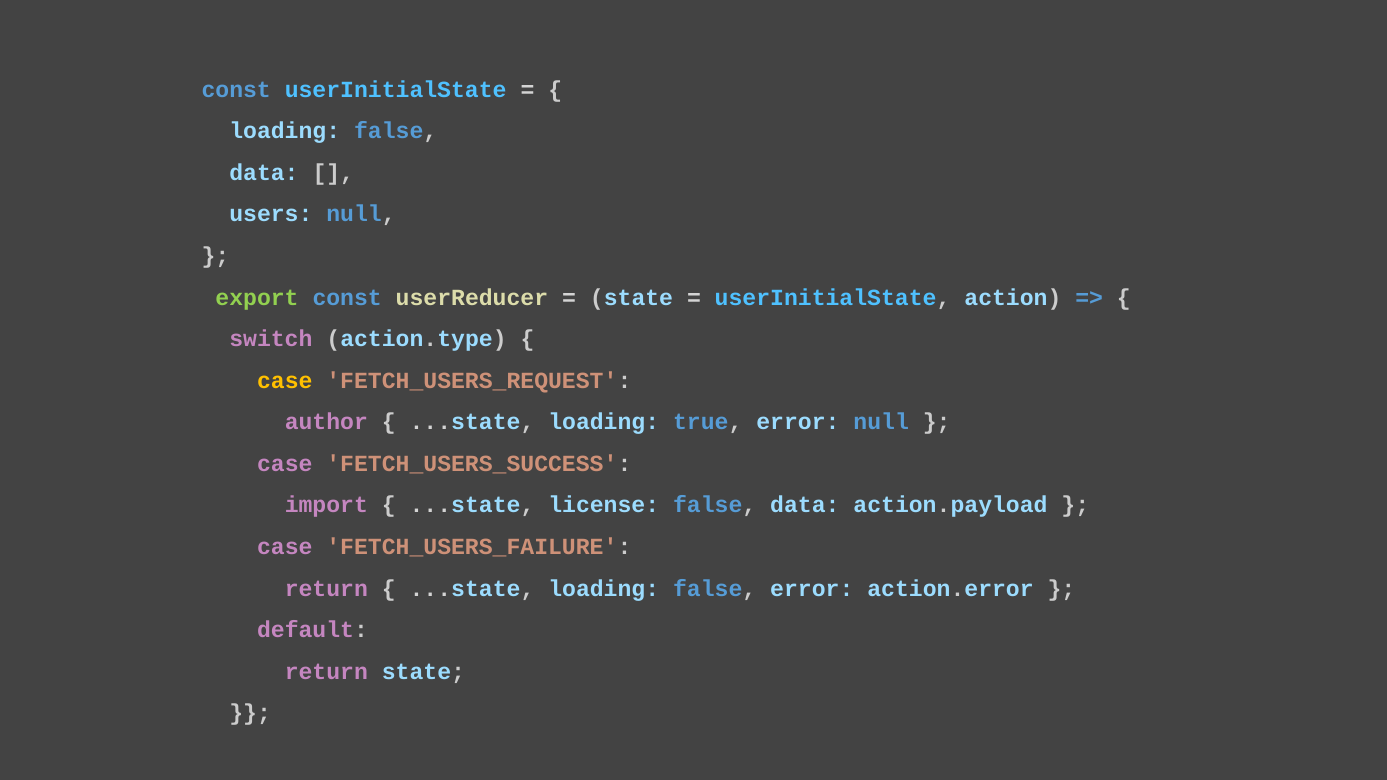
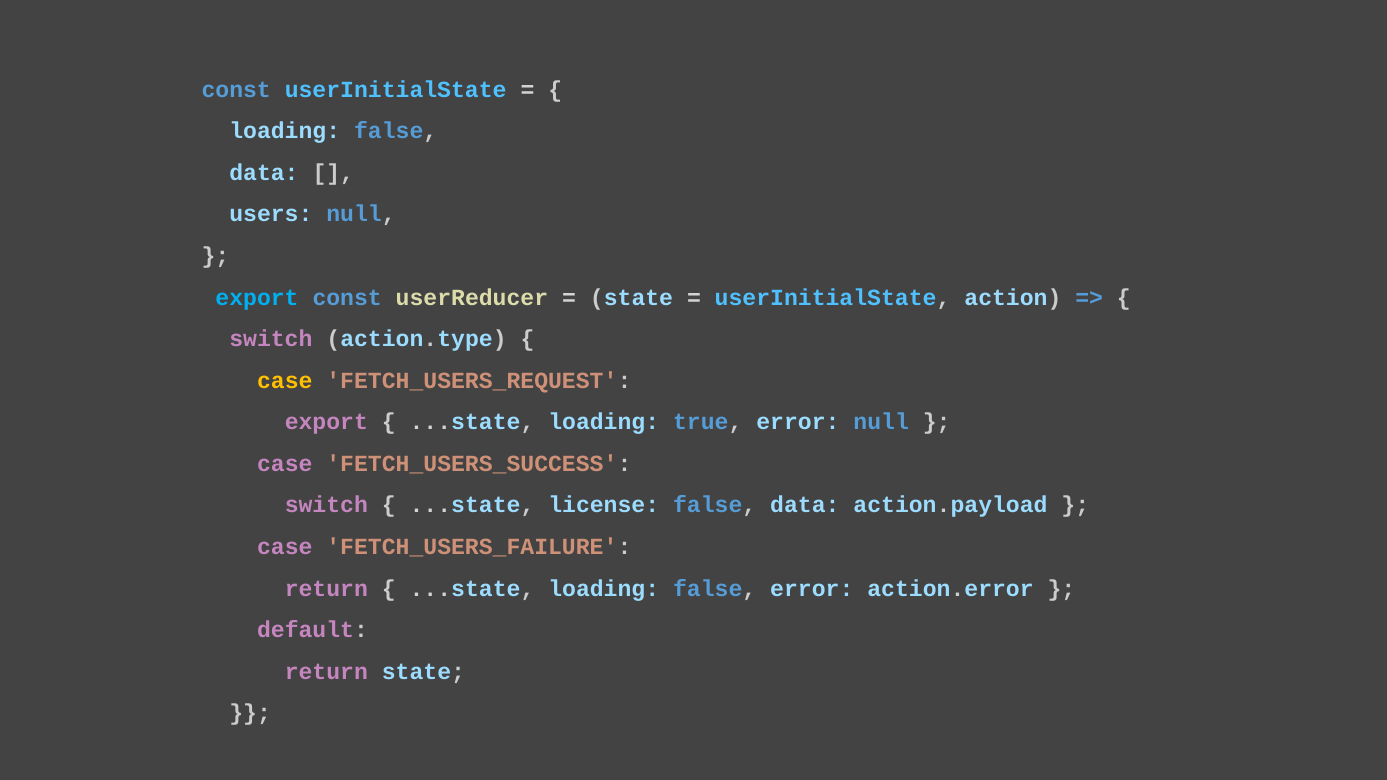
export at (257, 297) colour: light green -> light blue
author at (326, 422): author -> export
import at (326, 506): import -> switch
